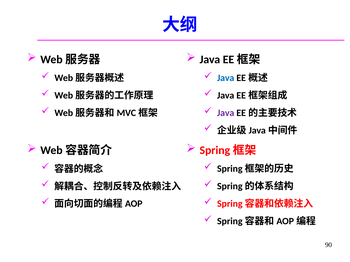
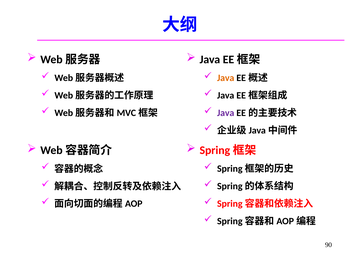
Java at (226, 78) colour: blue -> orange
